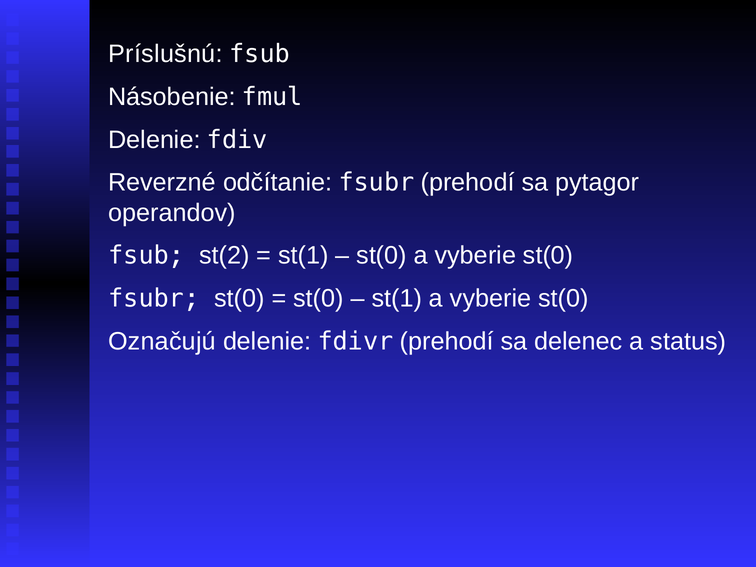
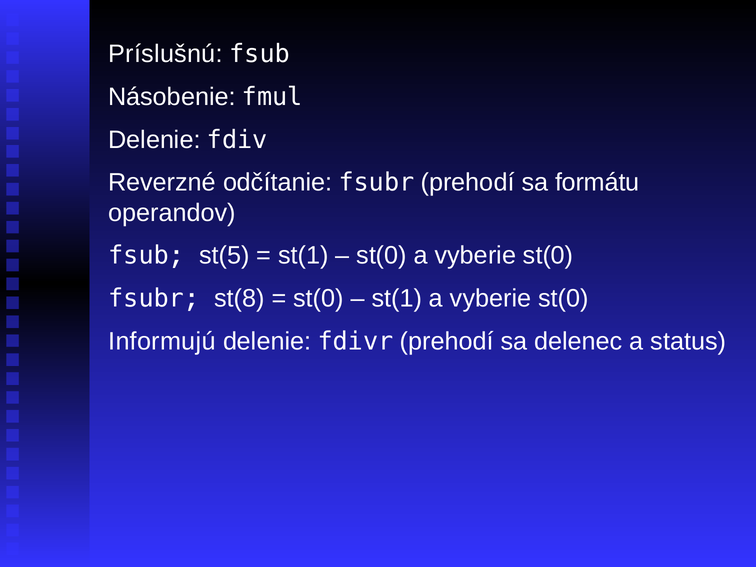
pytagor: pytagor -> formátu
st(2: st(2 -> st(5
fsubr st(0: st(0 -> st(8
Označujú: Označujú -> Informujú
